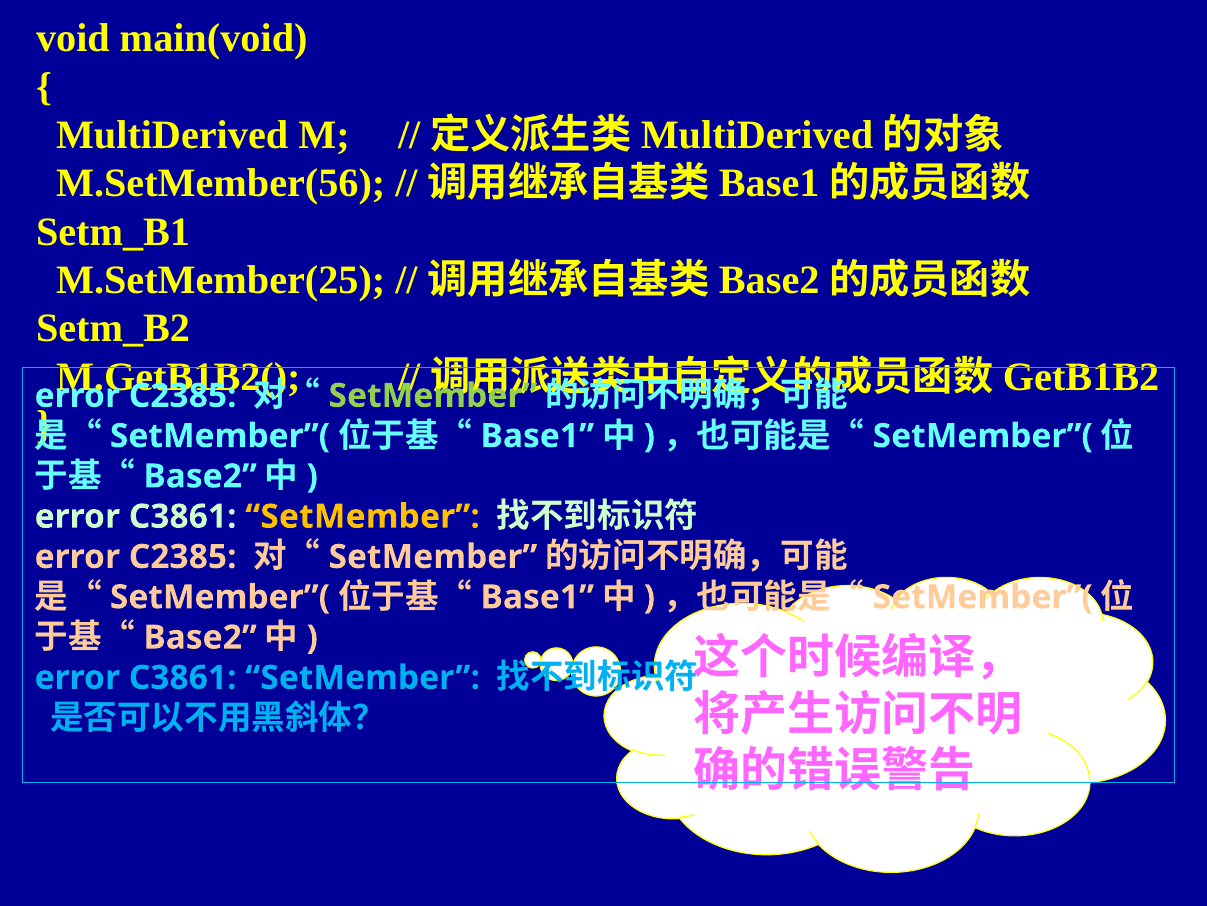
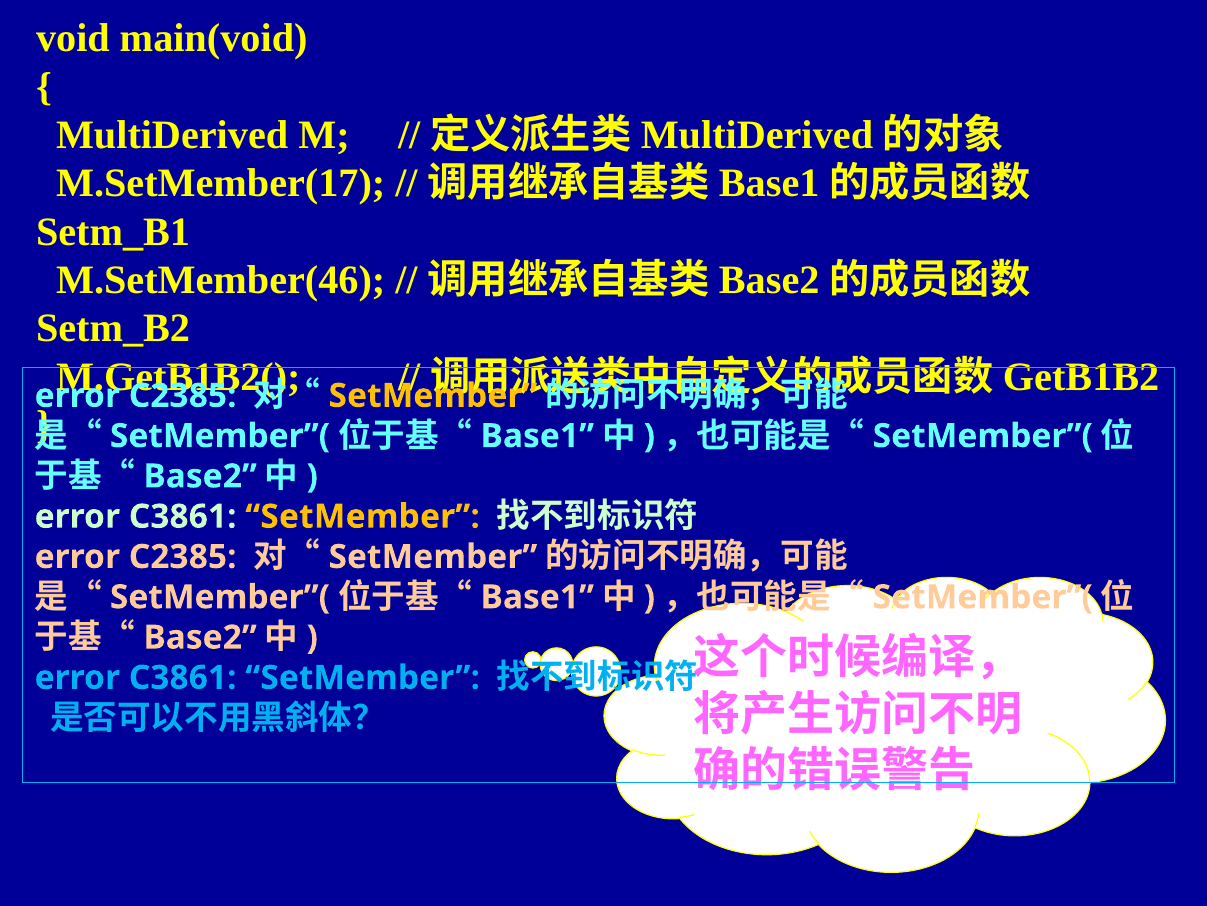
M.SetMember(56: M.SetMember(56 -> M.SetMember(17
M.SetMember(25: M.SetMember(25 -> M.SetMember(46
SetMember at (433, 395) colour: light green -> yellow
